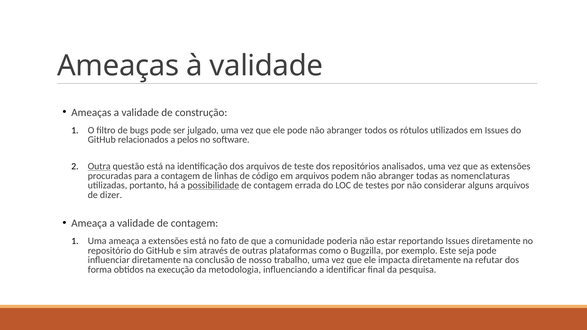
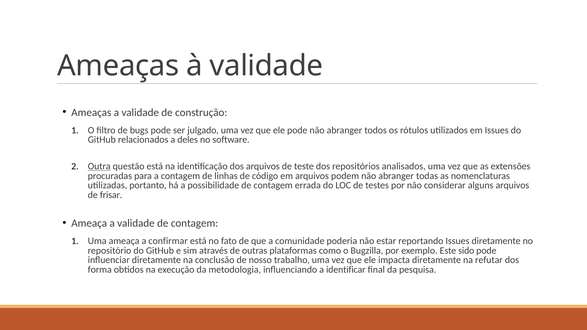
pelos: pelos -> deles
possibilidade underline: present -> none
dizer: dizer -> frisar
a extensões: extensões -> confirmar
seja: seja -> sido
